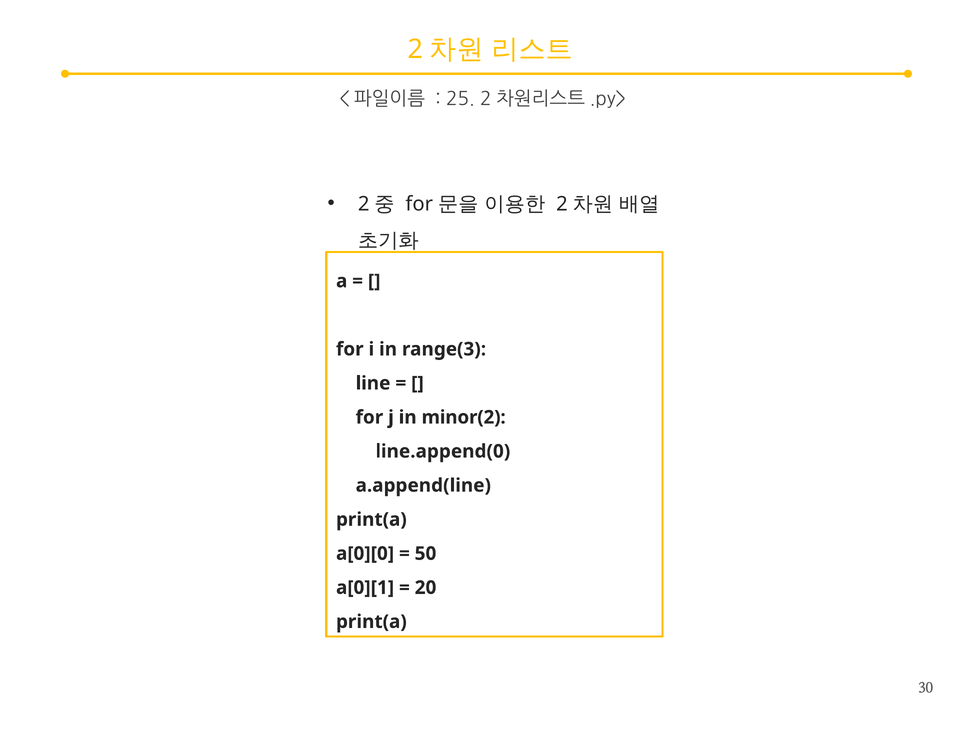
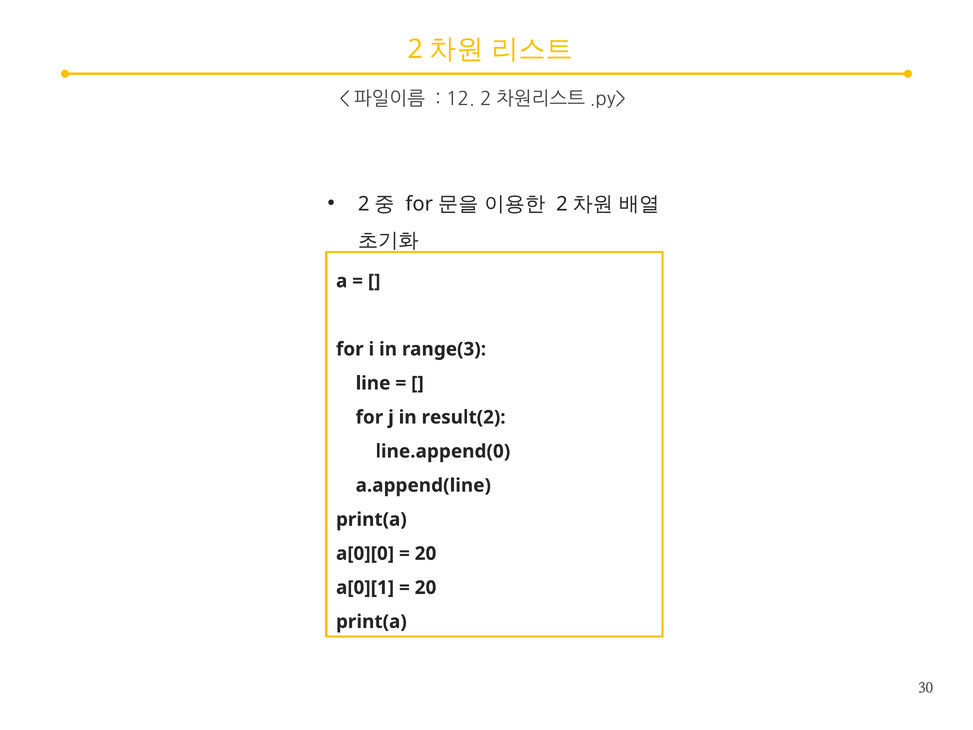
25: 25 -> 12
minor(2: minor(2 -> result(2
50 at (426, 553): 50 -> 20
